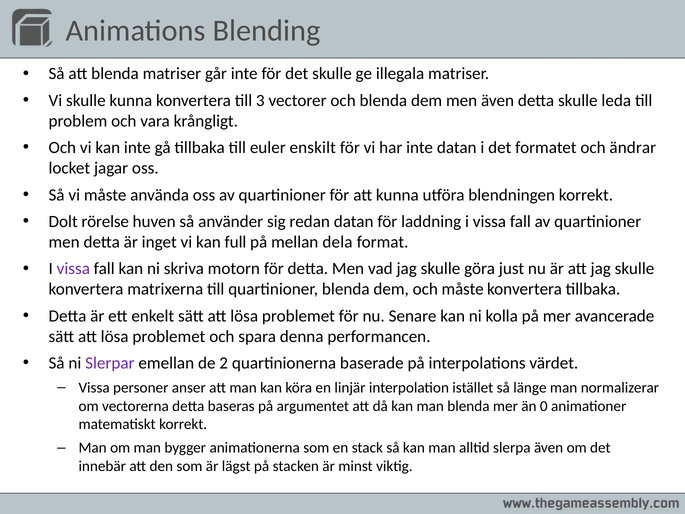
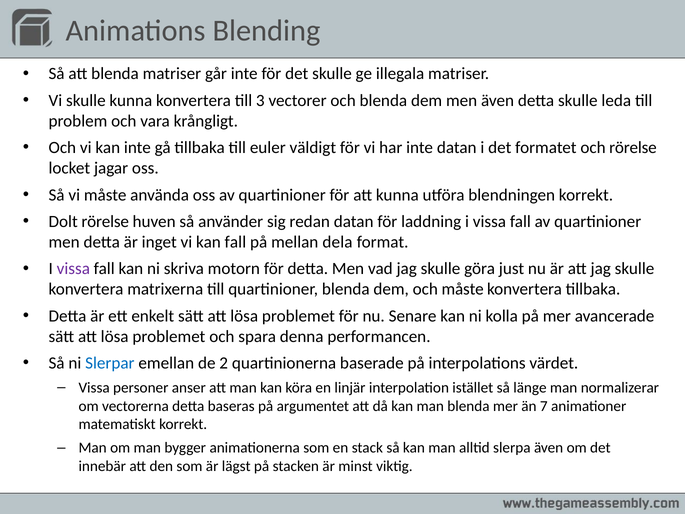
enskilt: enskilt -> väldigt
och ändrar: ändrar -> rörelse
kan full: full -> fall
Slerpar colour: purple -> blue
0: 0 -> 7
